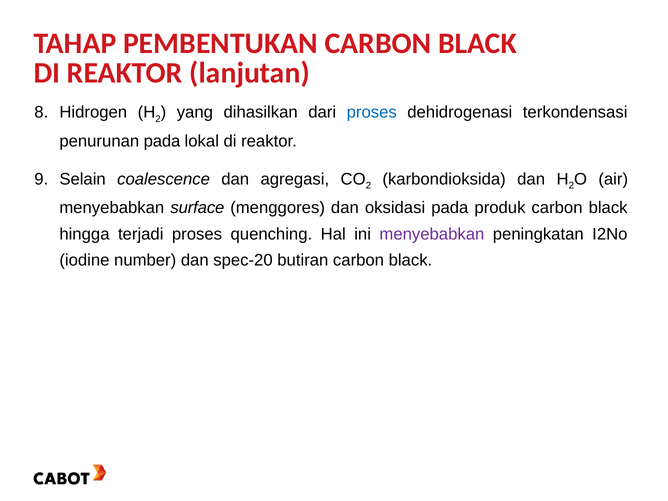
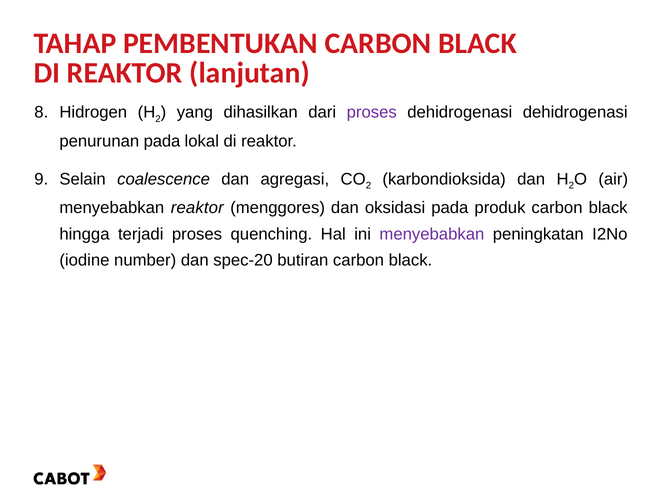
proses at (372, 112) colour: blue -> purple
dehidrogenasi terkondensasi: terkondensasi -> dehidrogenasi
menyebabkan surface: surface -> reaktor
